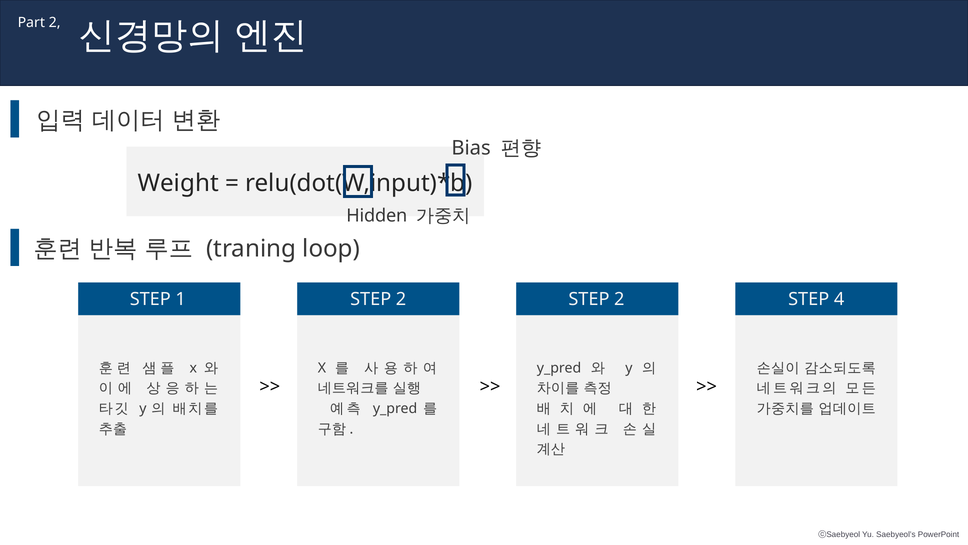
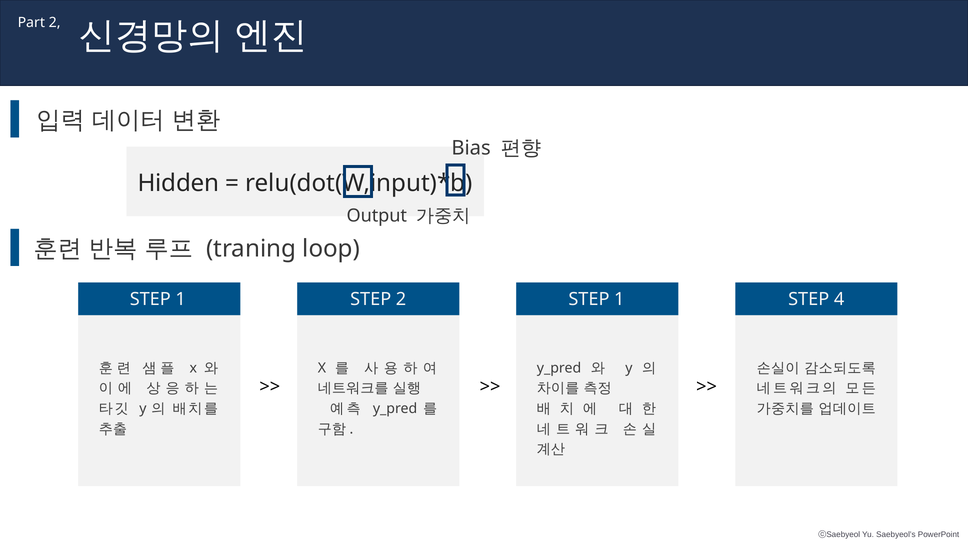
Weight: Weight -> Hidden
Hidden: Hidden -> Output
2 STEP 2: 2 -> 1
